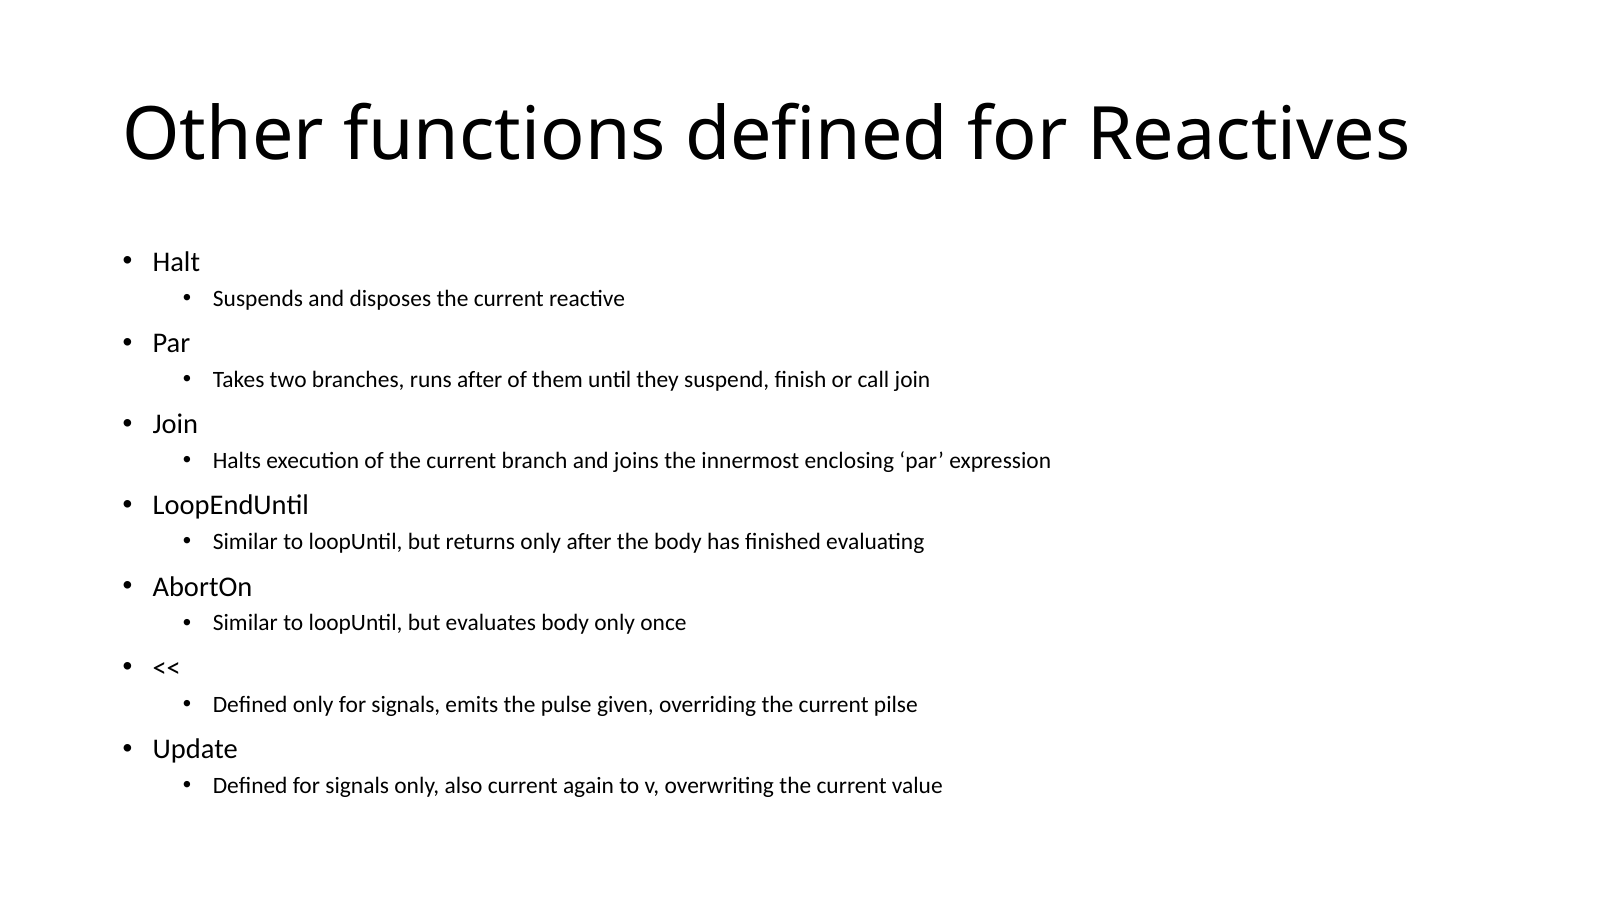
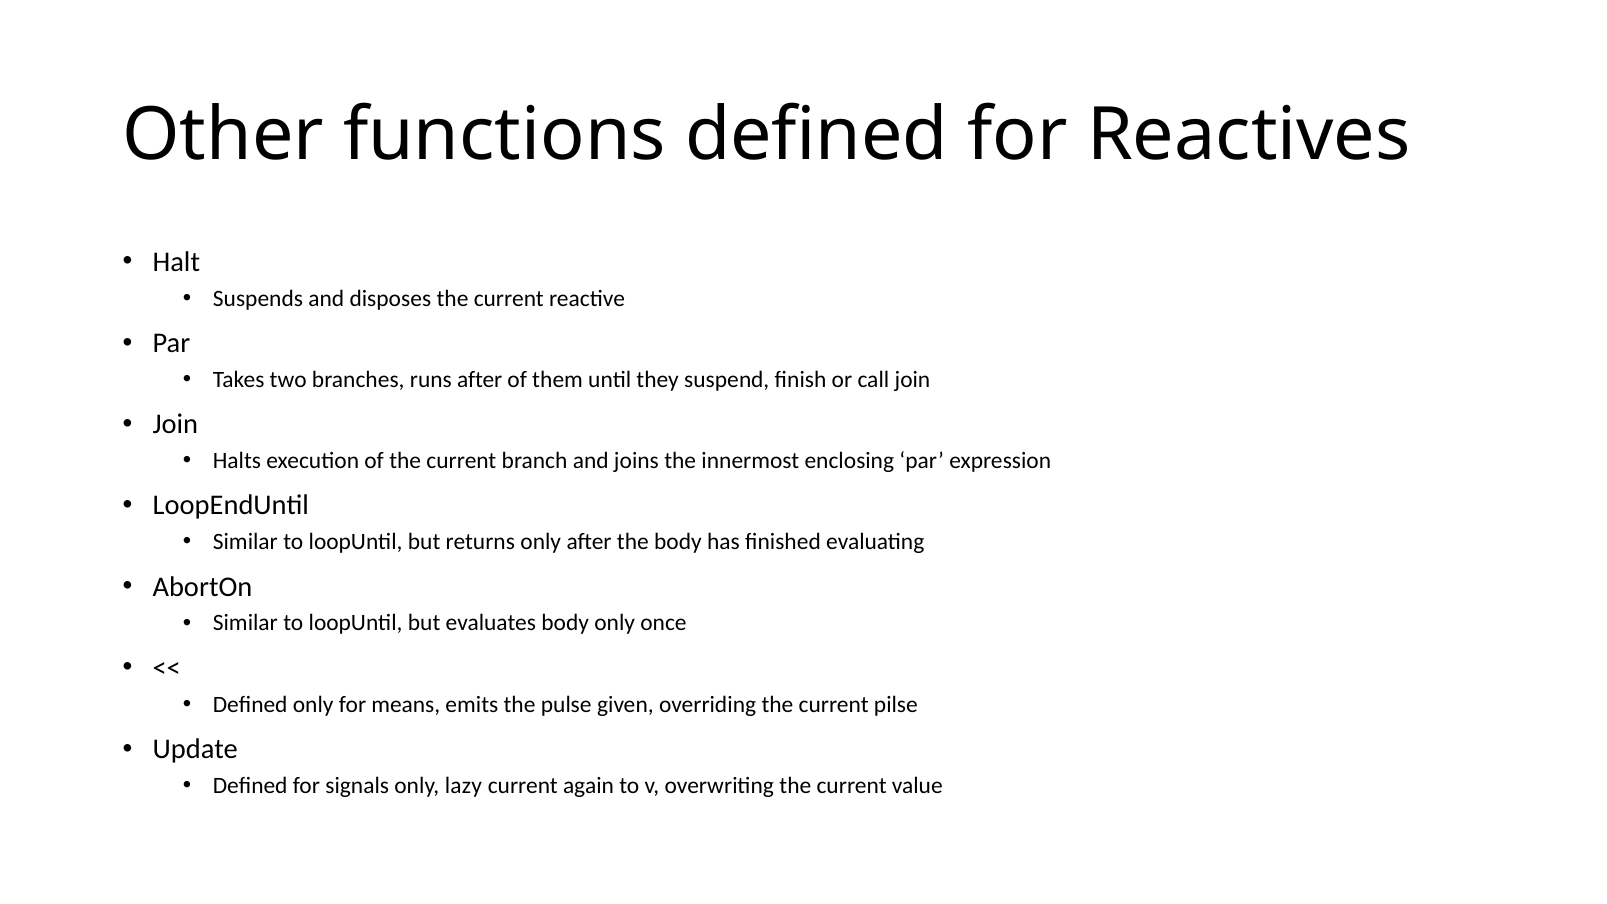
only for signals: signals -> means
also: also -> lazy
